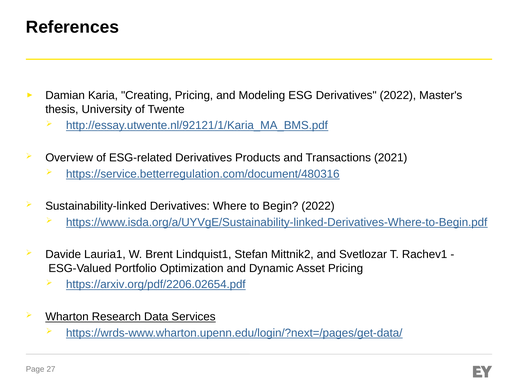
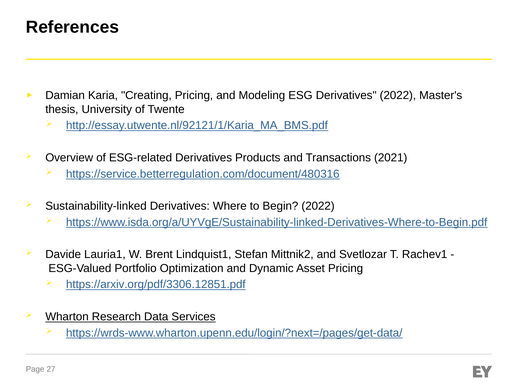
https://arxiv.org/pdf/2206.02654.pdf: https://arxiv.org/pdf/2206.02654.pdf -> https://arxiv.org/pdf/3306.12851.pdf
